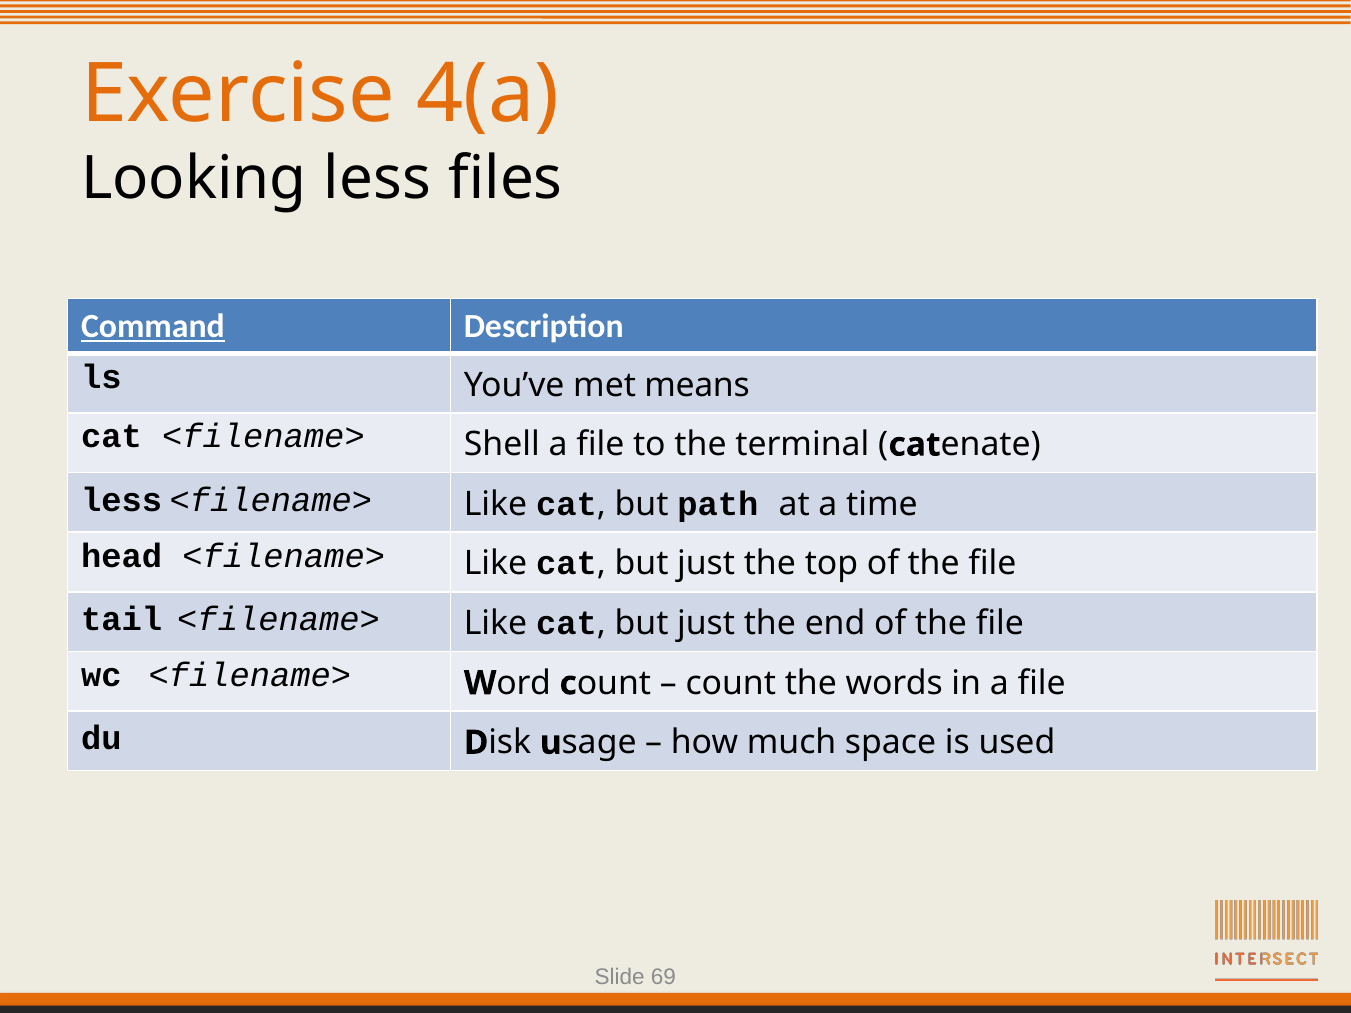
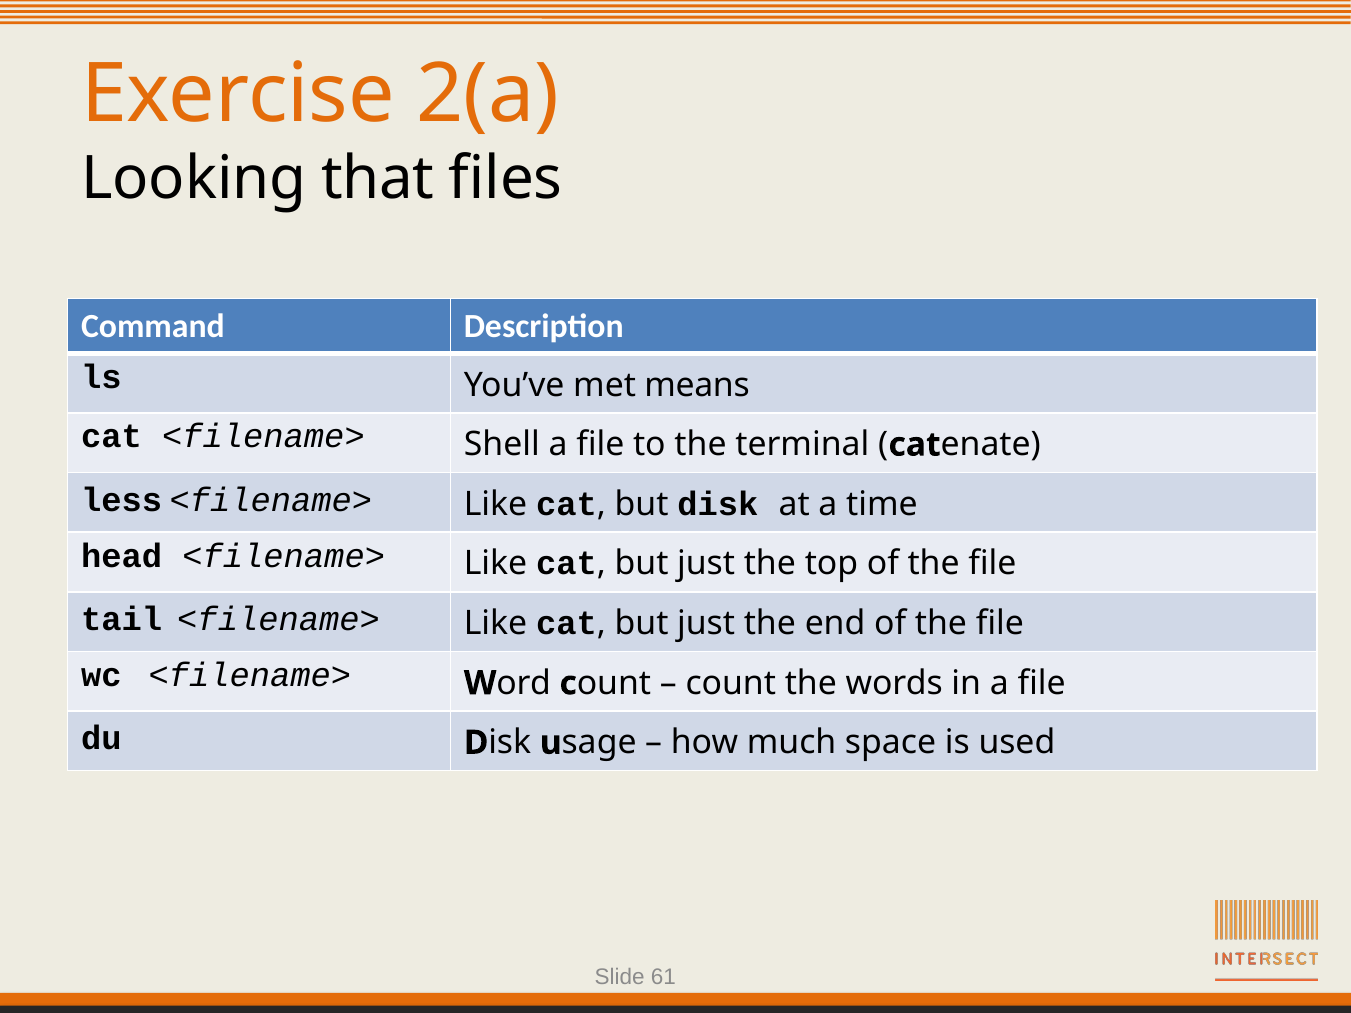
4(a: 4(a -> 2(a
Looking less: less -> that
Command underline: present -> none
path: path -> disk
69: 69 -> 61
